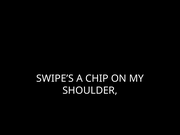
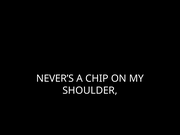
SWIPE’S: SWIPE’S -> NEVER’S
